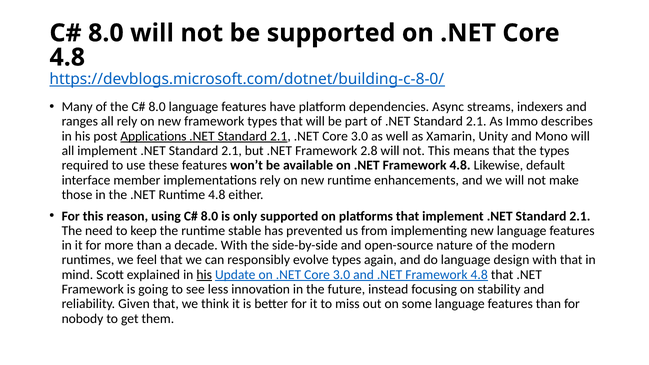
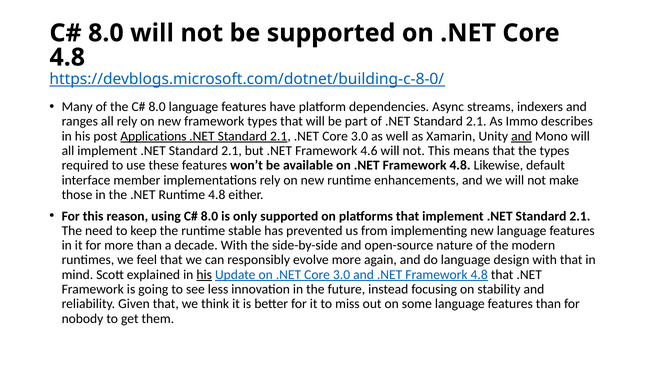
and at (521, 136) underline: none -> present
2.8: 2.8 -> 4.6
evolve types: types -> more
